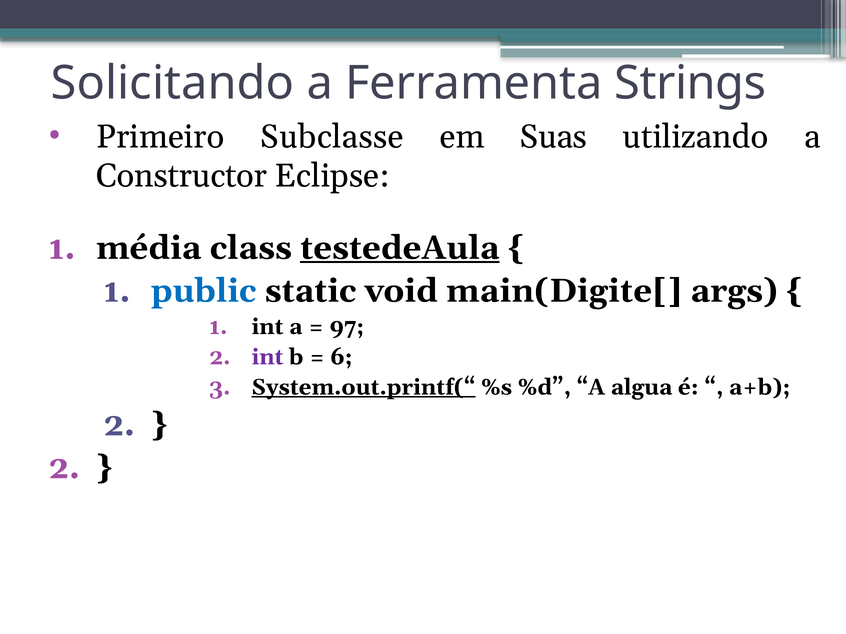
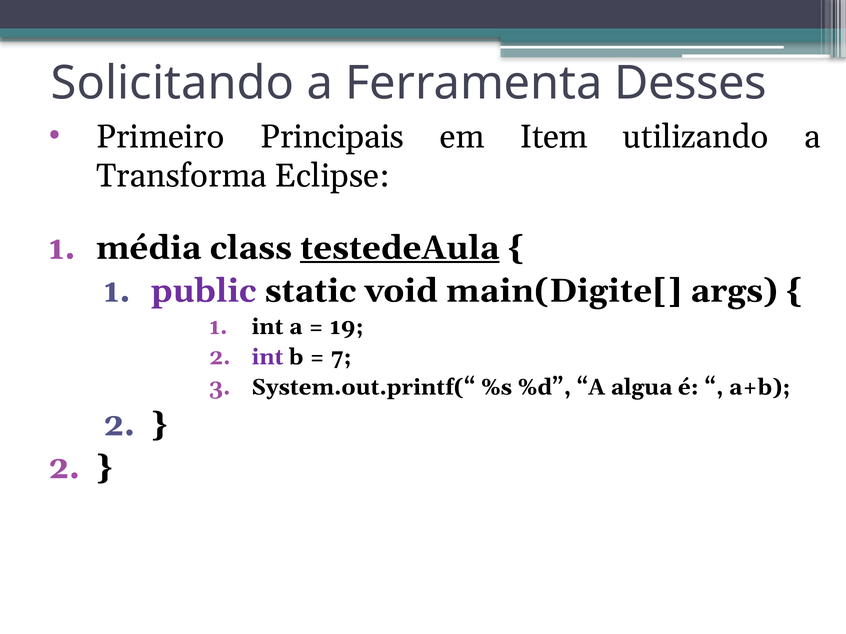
Strings: Strings -> Desses
Subclasse: Subclasse -> Principais
Suas: Suas -> Item
Constructor: Constructor -> Transforma
public colour: blue -> purple
97: 97 -> 19
6: 6 -> 7
System.out.printf(“ underline: present -> none
